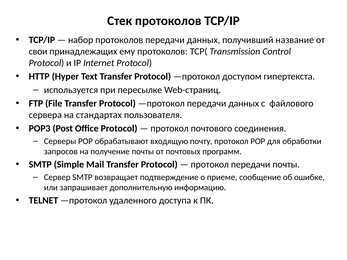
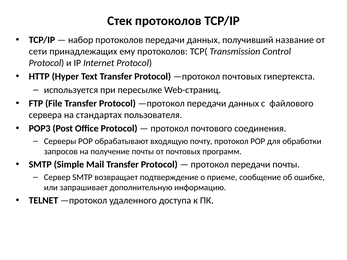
свои: свои -> сети
—протокол доступом: доступом -> почтовых
